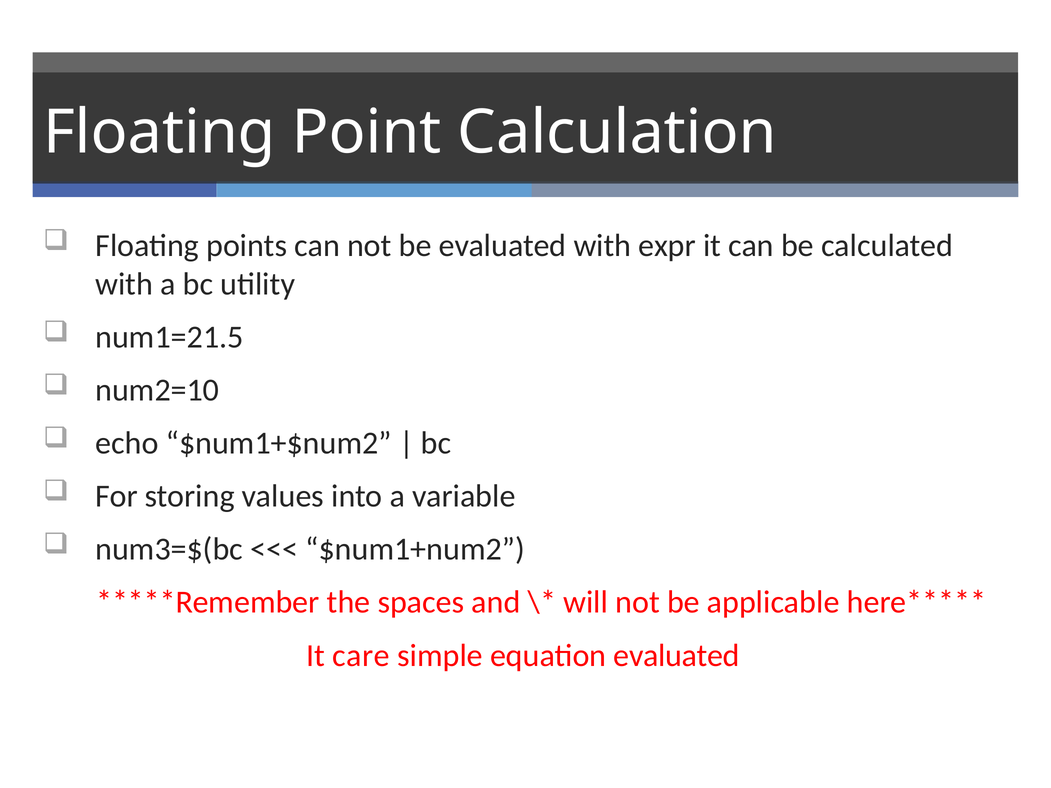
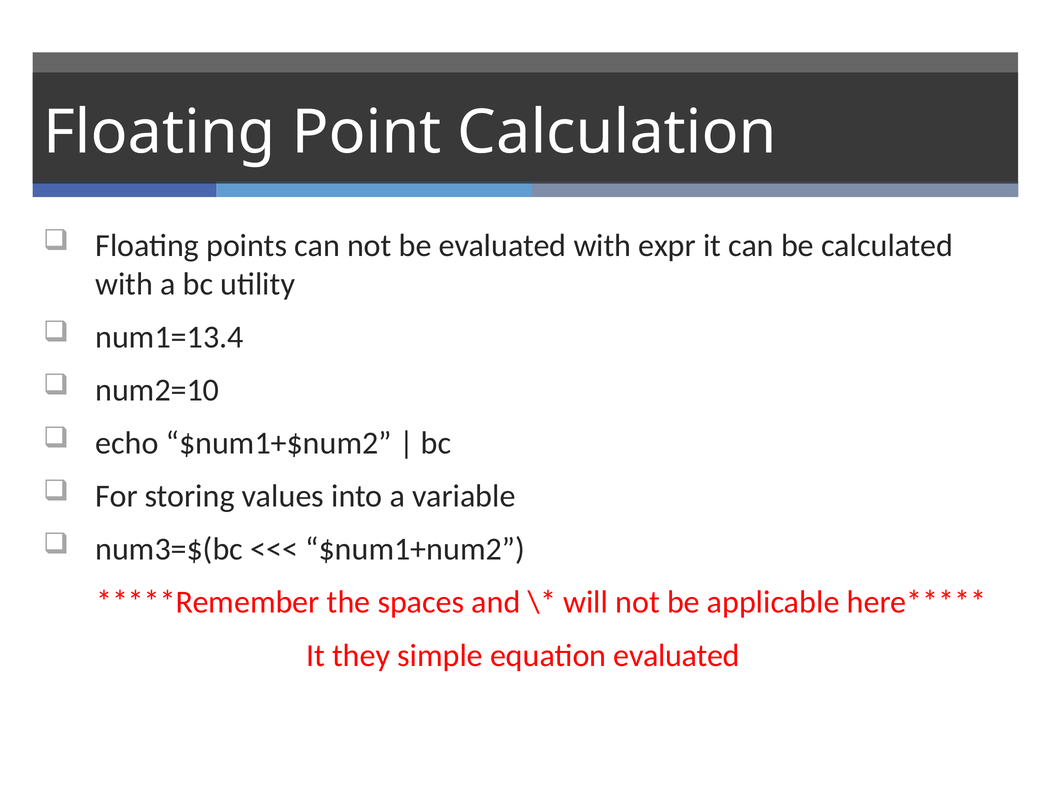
num1=21.5: num1=21.5 -> num1=13.4
care: care -> they
